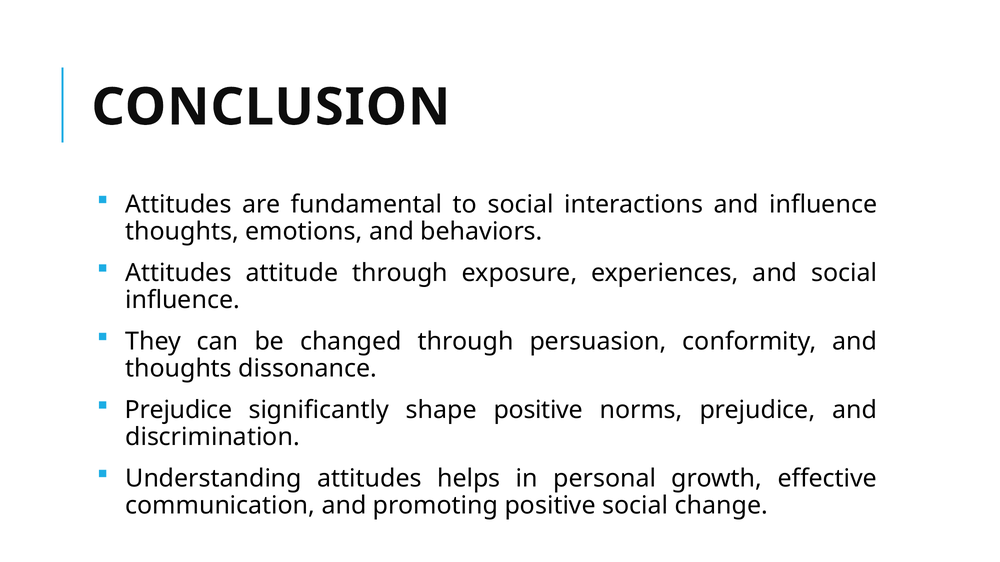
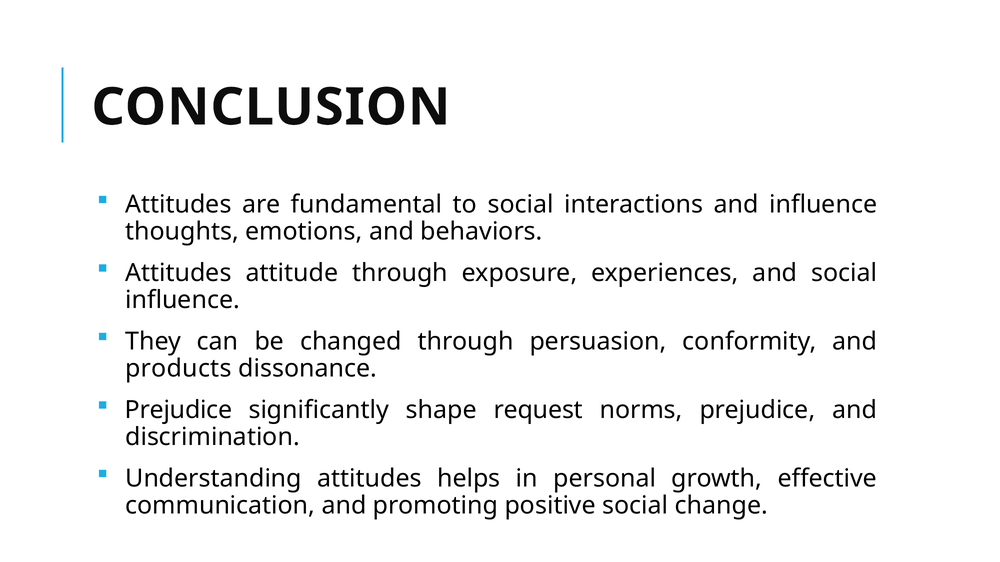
thoughts at (179, 369): thoughts -> products
shape positive: positive -> request
